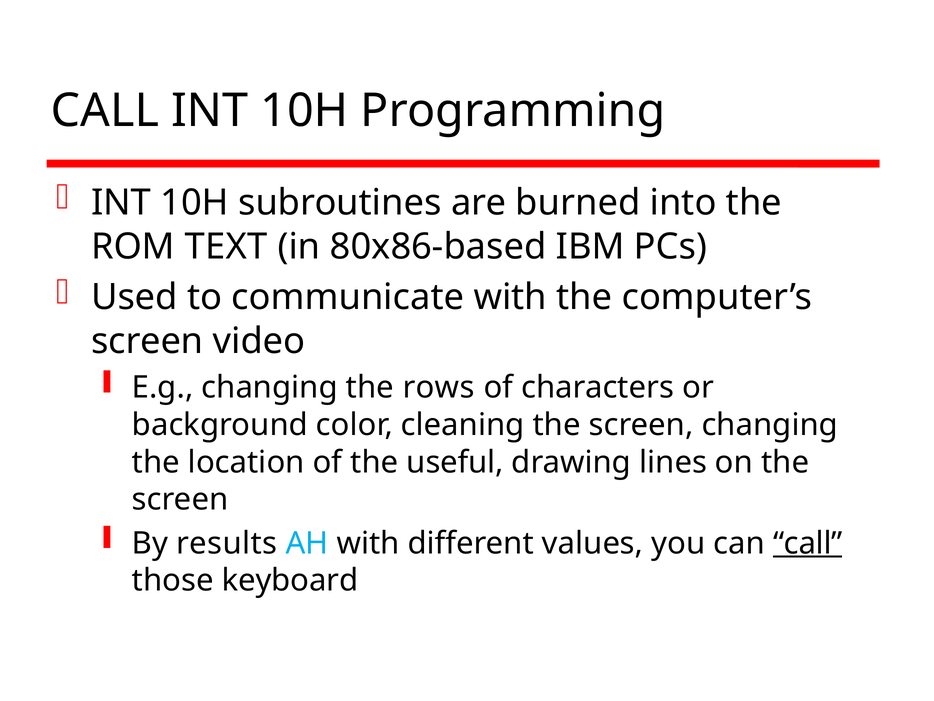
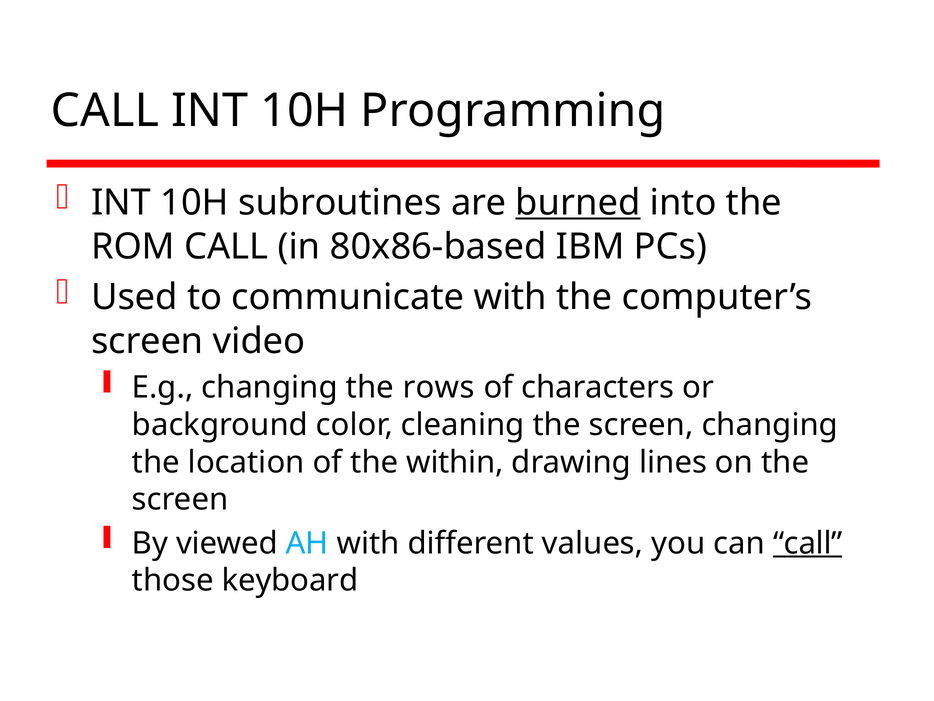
burned underline: none -> present
ROM TEXT: TEXT -> CALL
useful: useful -> within
results: results -> viewed
